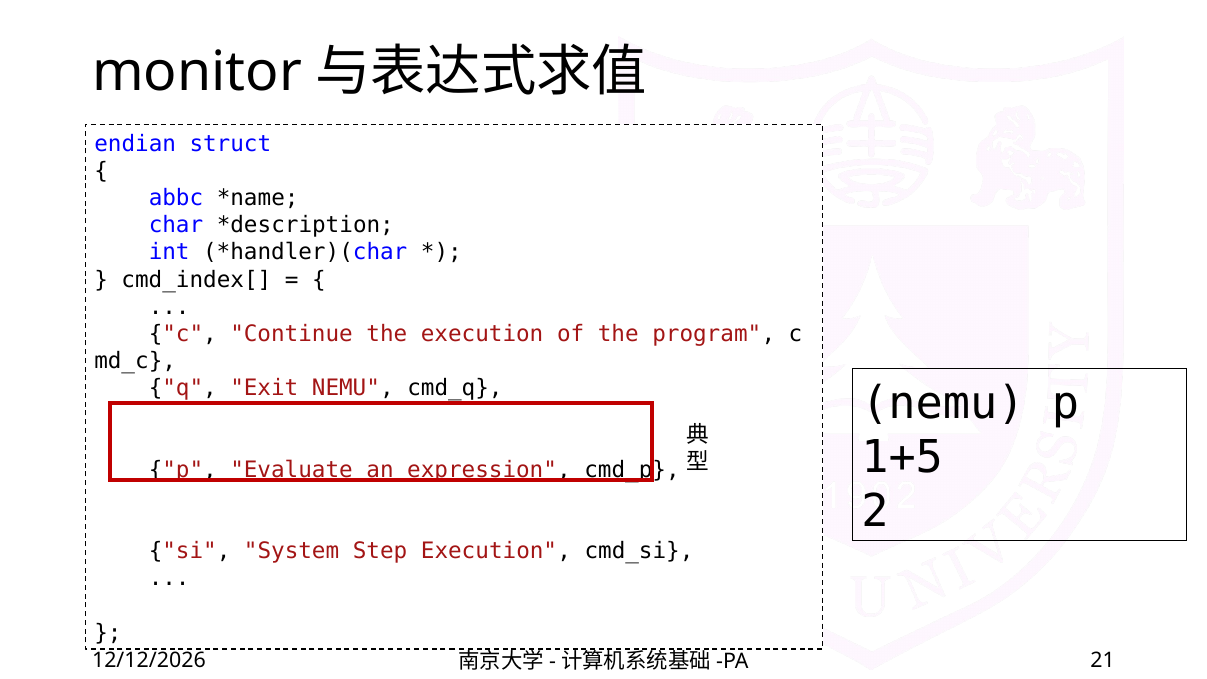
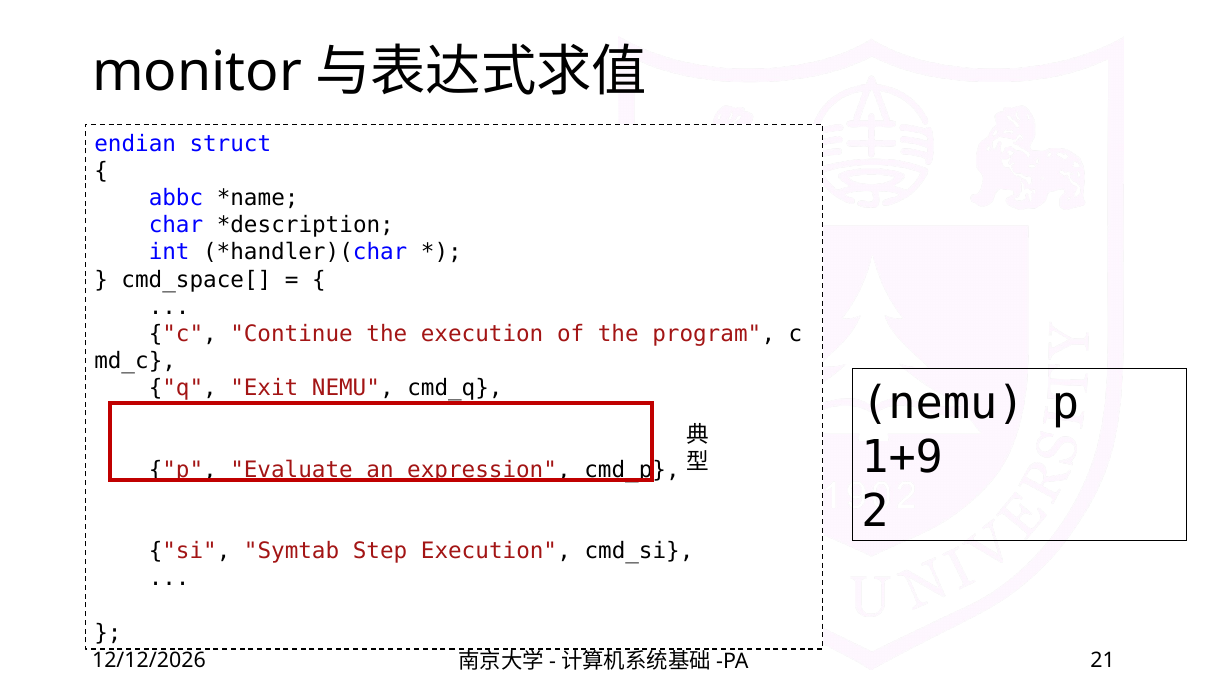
cmd_index[: cmd_index[ -> cmd_space[
1+5: 1+5 -> 1+9
System: System -> Symtab
